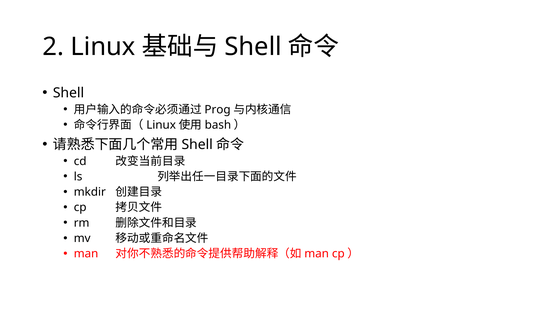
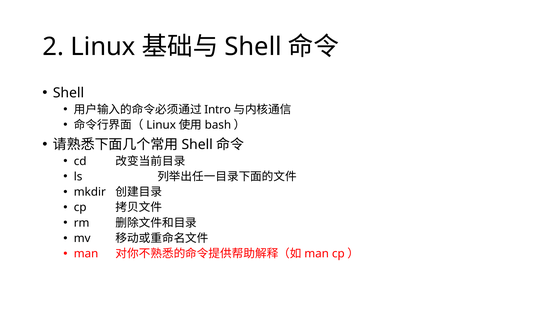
Prog: Prog -> Intro
